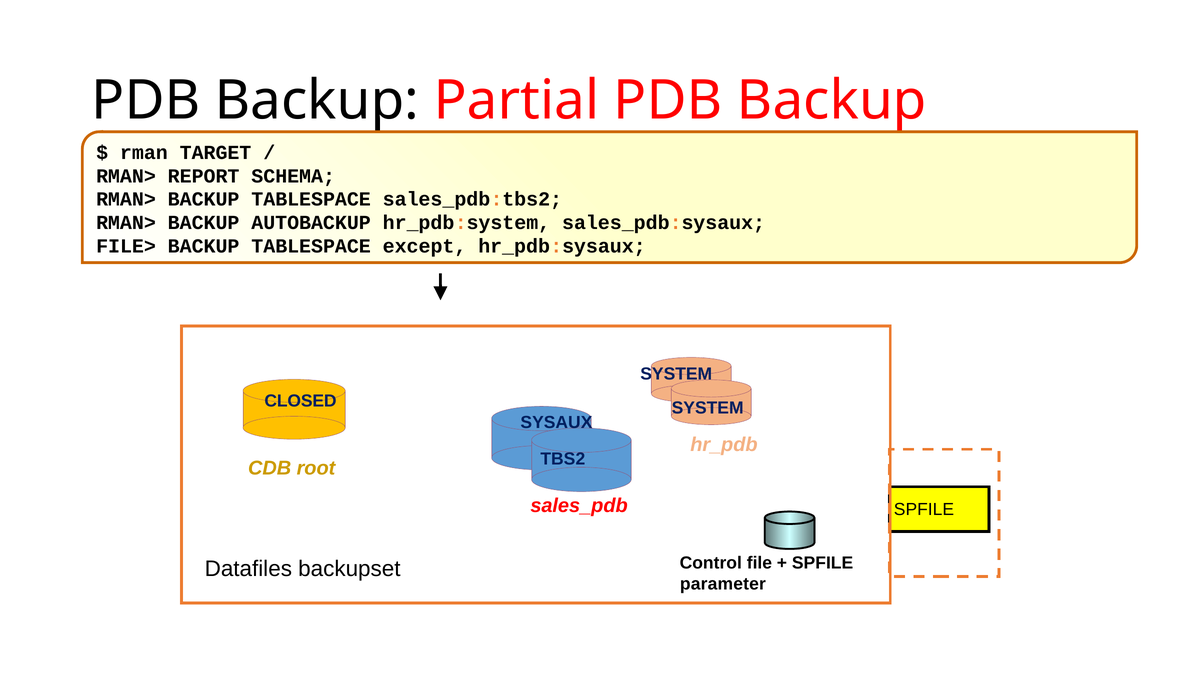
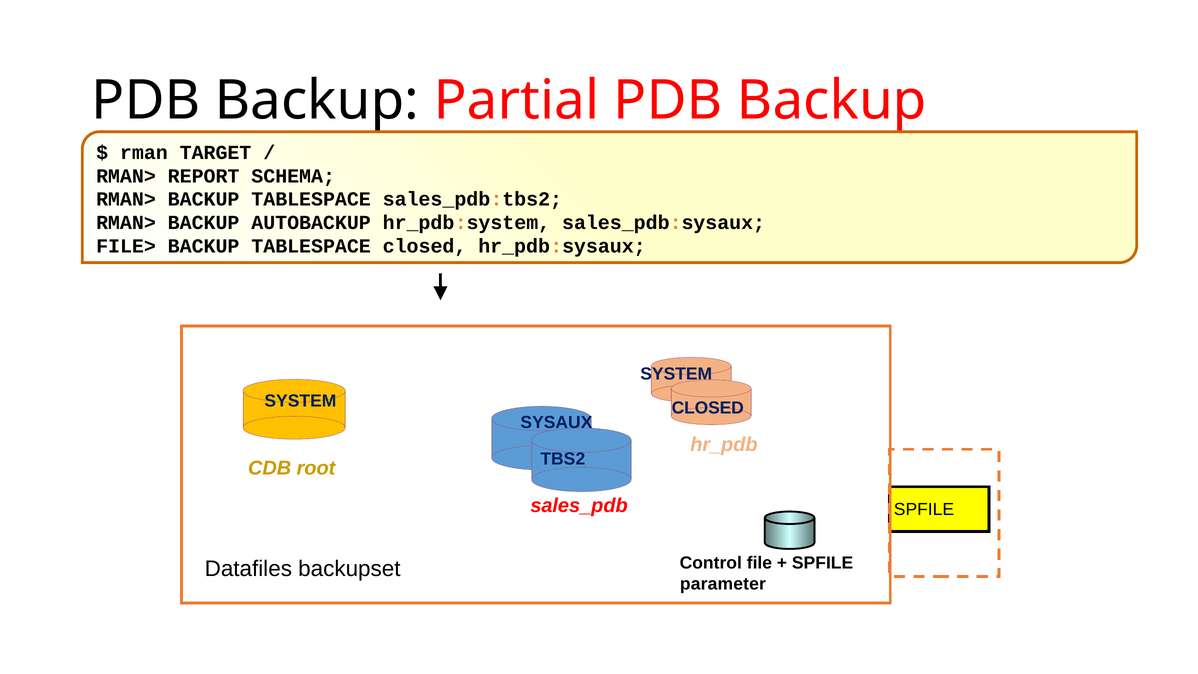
TABLESPACE except: except -> closed
CLOSED at (300, 401): CLOSED -> SYSTEM
SYSTEM at (708, 408): SYSTEM -> CLOSED
